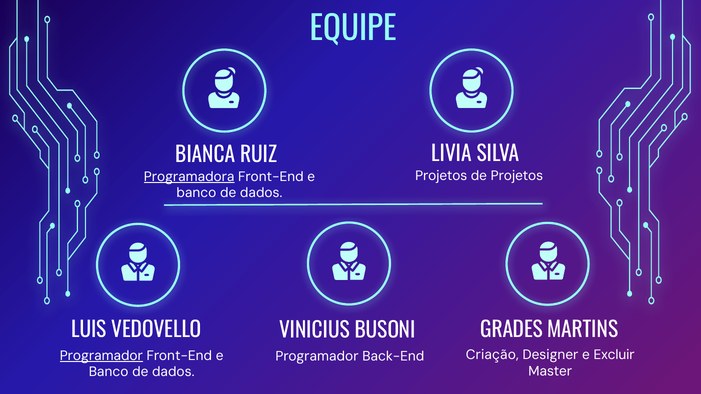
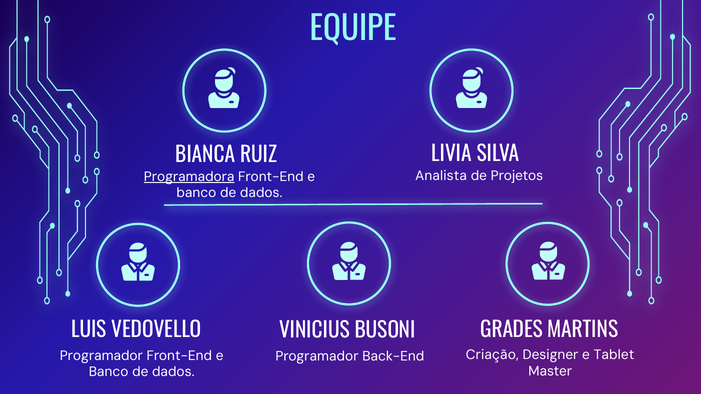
Projetos at (441, 176): Projetos -> Analista
Programador at (101, 356) underline: present -> none
Excluir: Excluir -> Tablet
